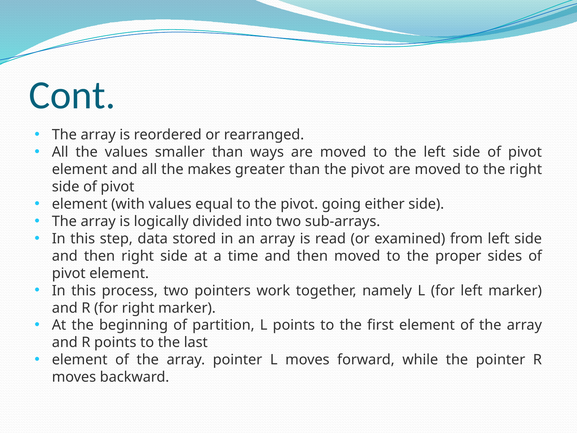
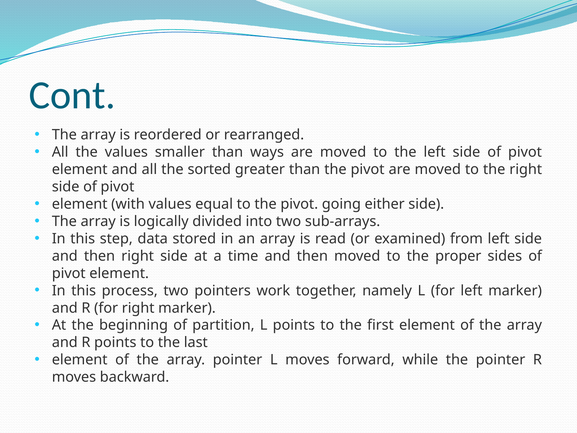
makes: makes -> sorted
